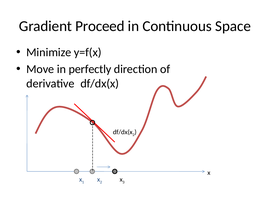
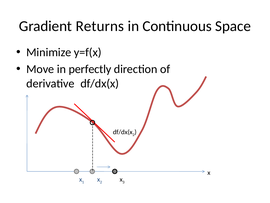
Proceed: Proceed -> Returns
